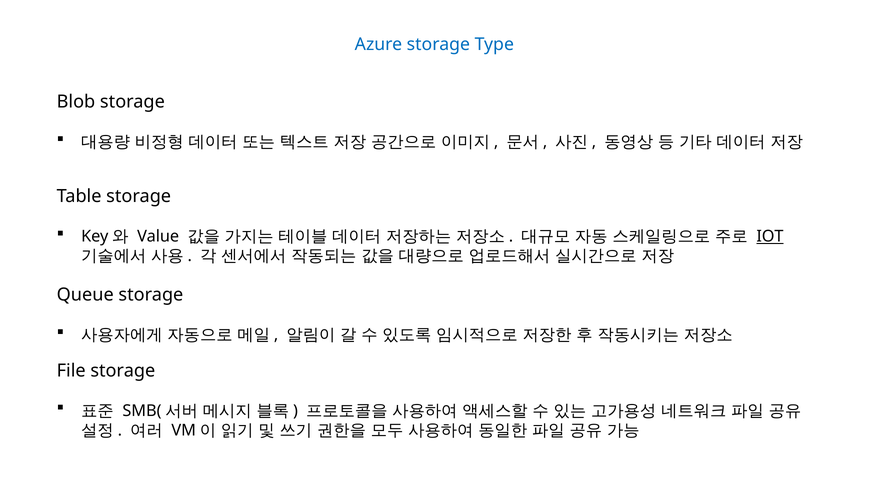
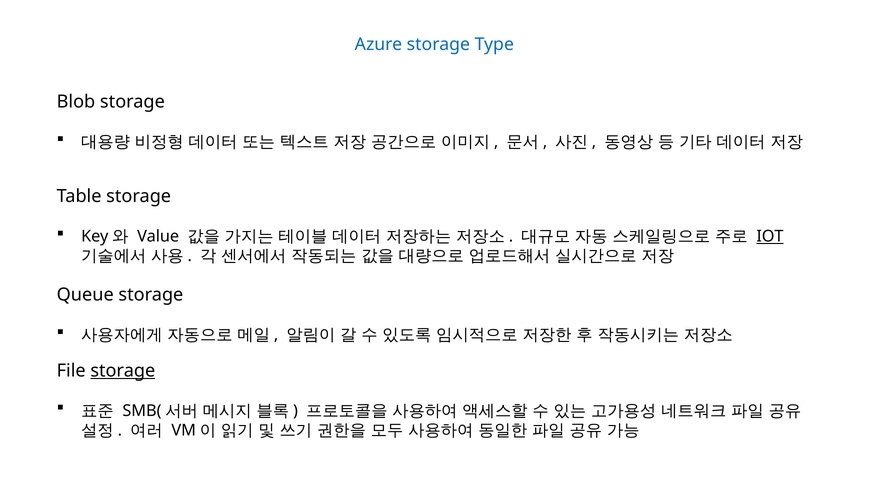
storage at (123, 370) underline: none -> present
